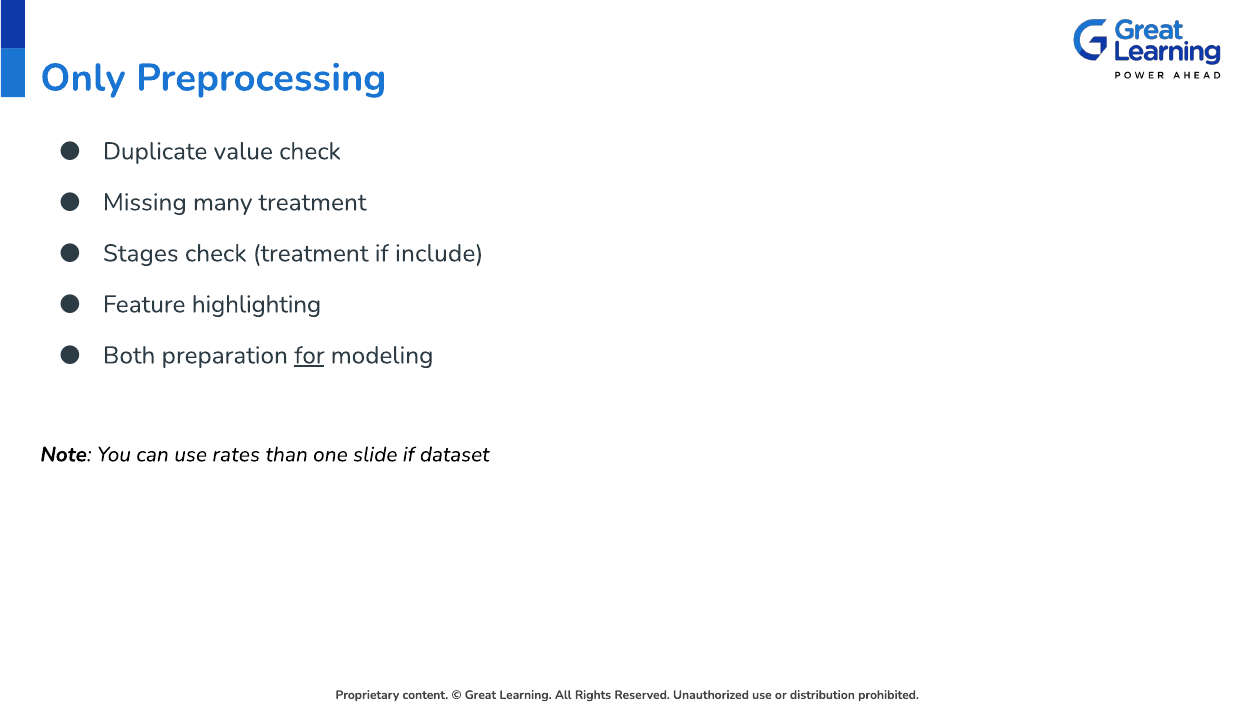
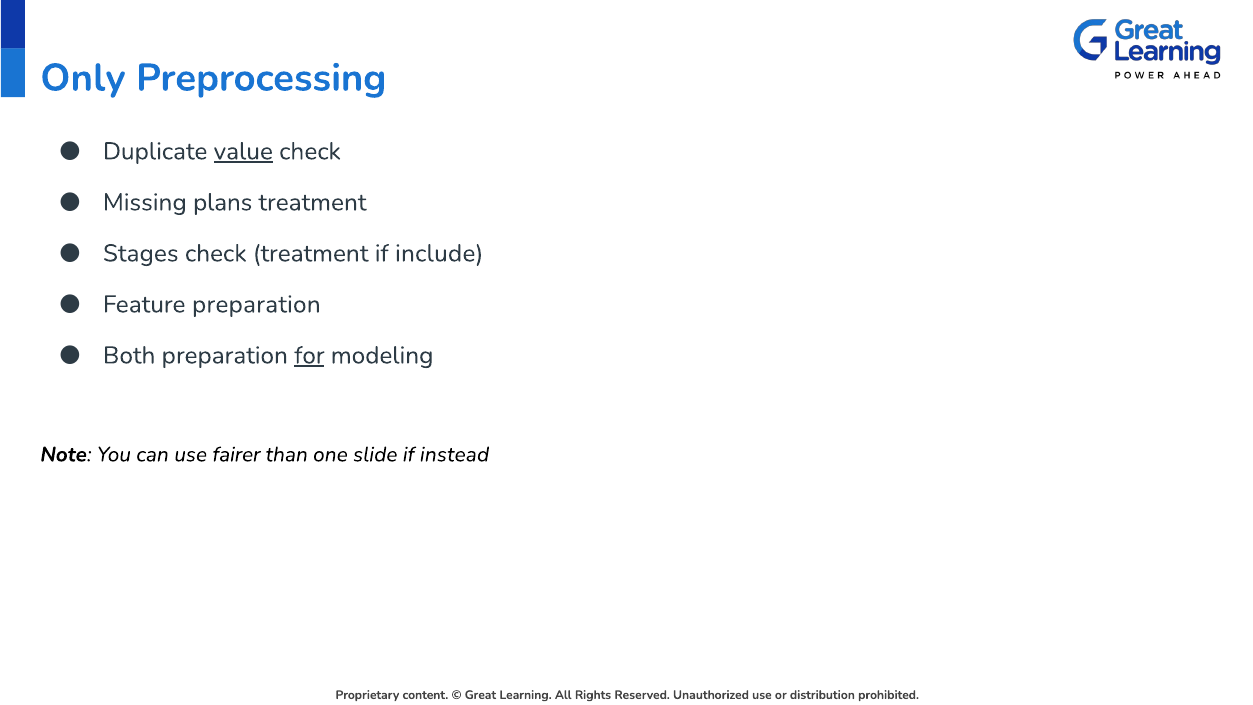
value underline: none -> present
many: many -> plans
Feature highlighting: highlighting -> preparation
rates: rates -> fairer
dataset: dataset -> instead
